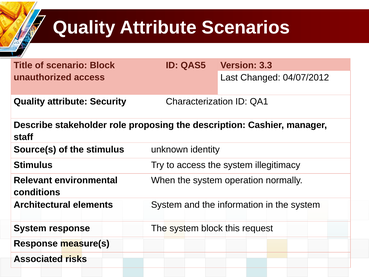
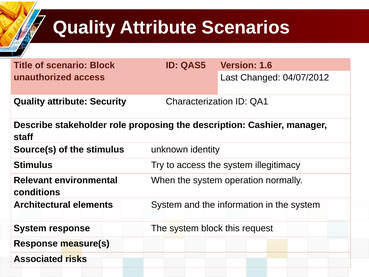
3.3: 3.3 -> 1.6
